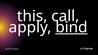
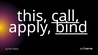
call underline: none -> present
